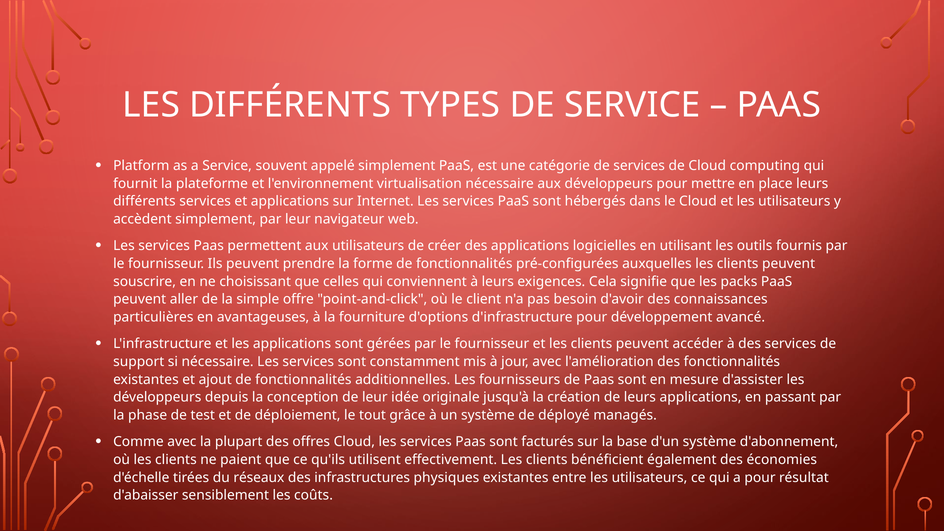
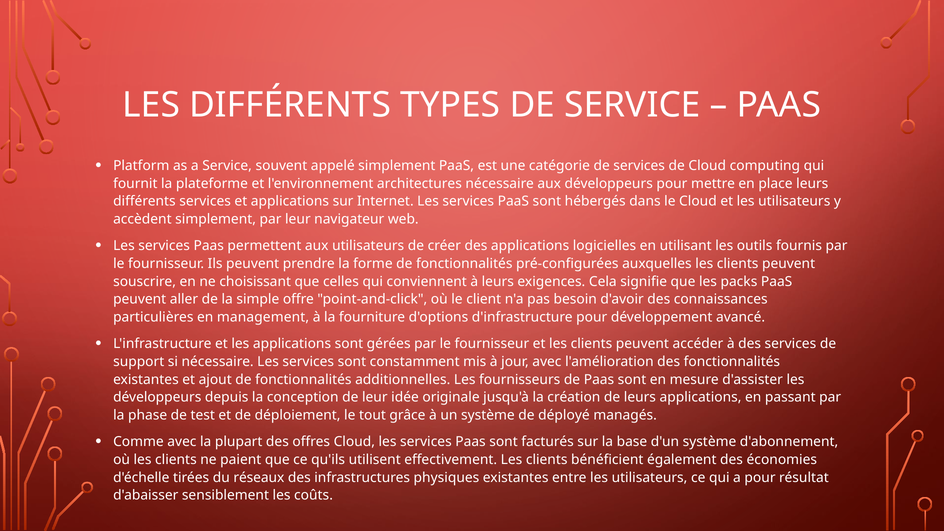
virtualisation: virtualisation -> architectures
avantageuses: avantageuses -> management
